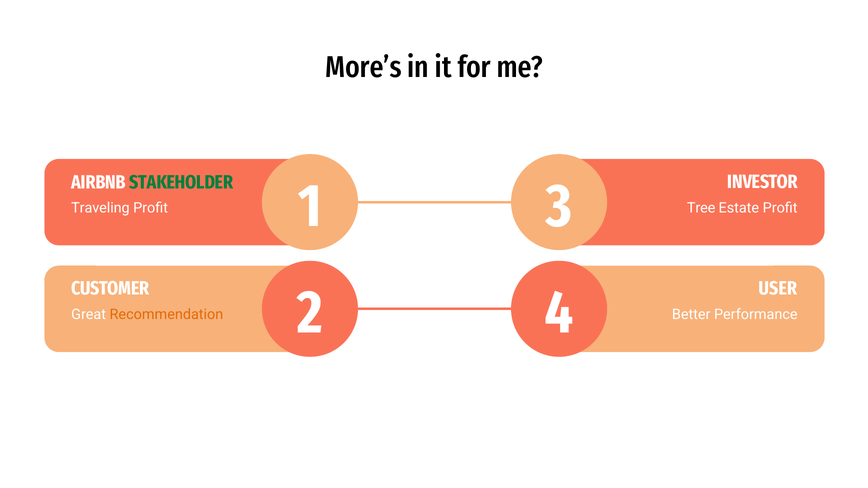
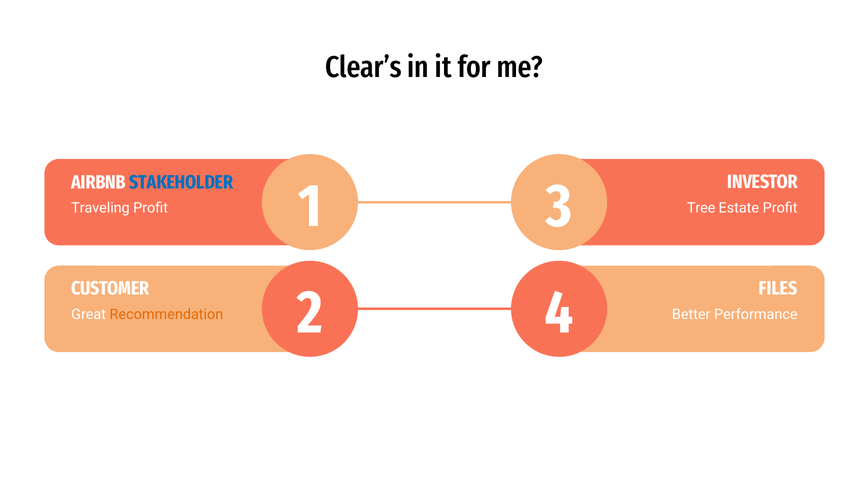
More’s: More’s -> Clear’s
STAKEHOLDER colour: green -> blue
USER: USER -> FILES
